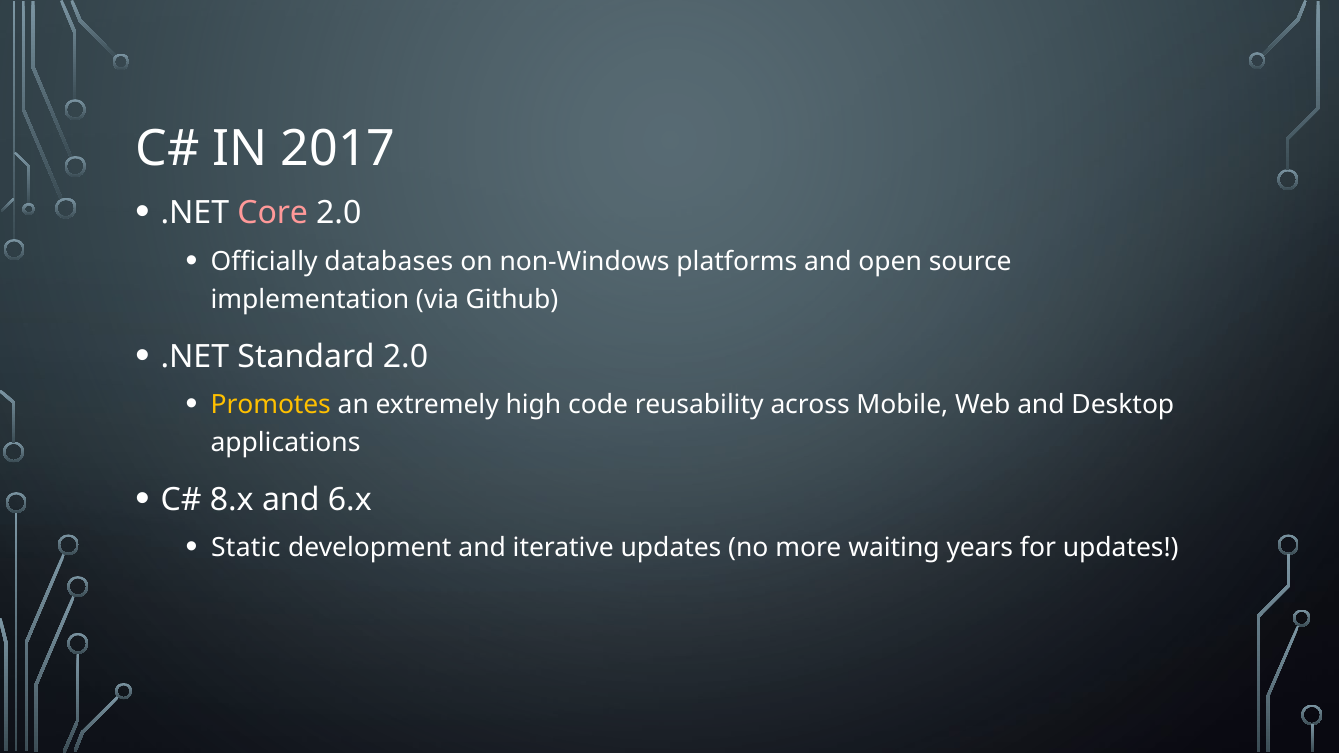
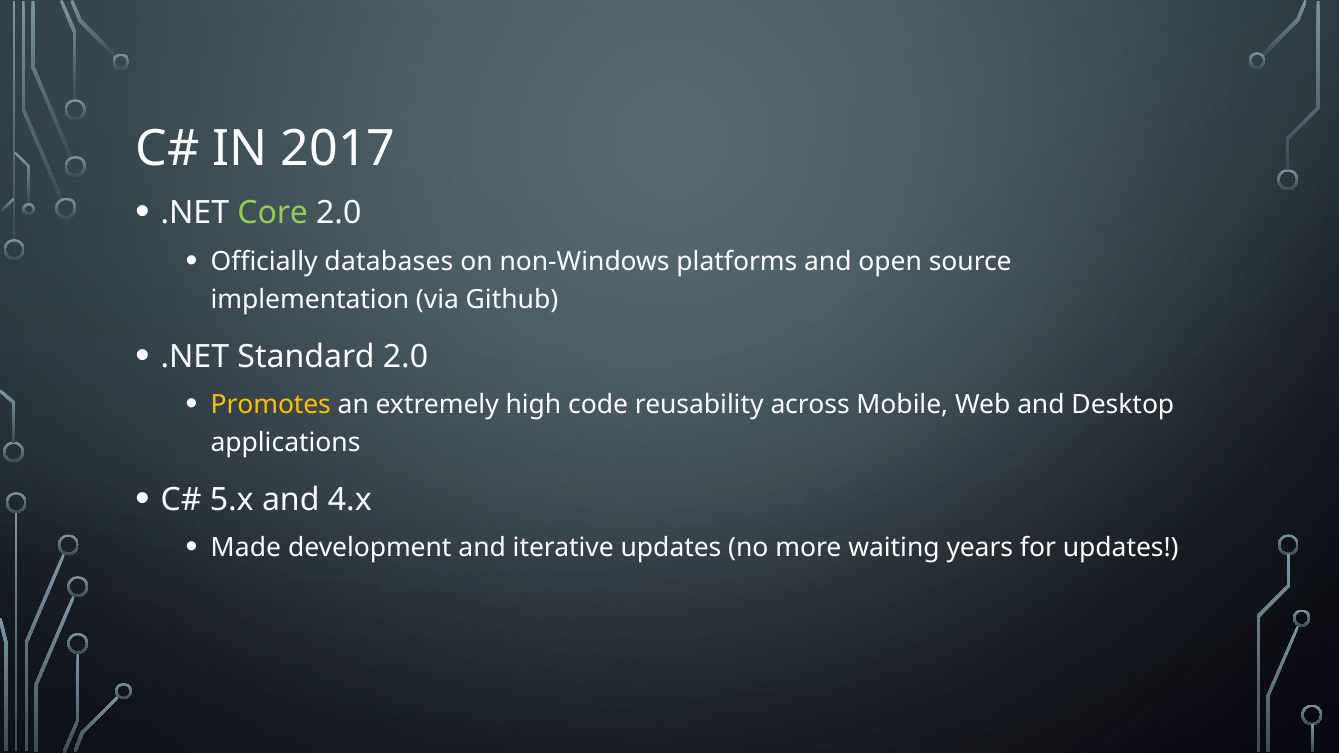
Core colour: pink -> light green
8.x: 8.x -> 5.x
6.x: 6.x -> 4.x
Static: Static -> Made
